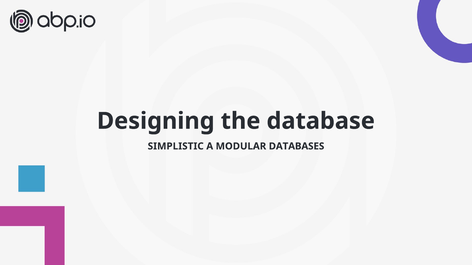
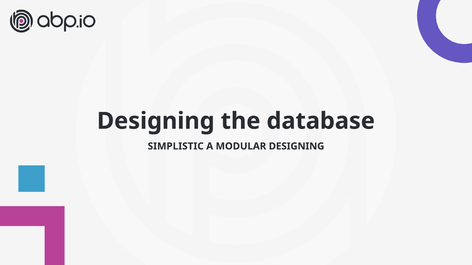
MODULAR DATABASES: DATABASES -> DESIGNING
